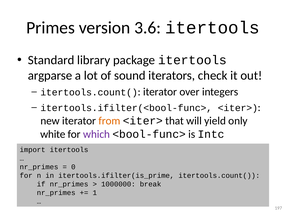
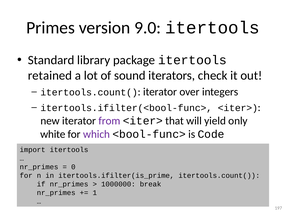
3.6: 3.6 -> 9.0
argparse: argparse -> retained
from colour: orange -> purple
Intc: Intc -> Code
